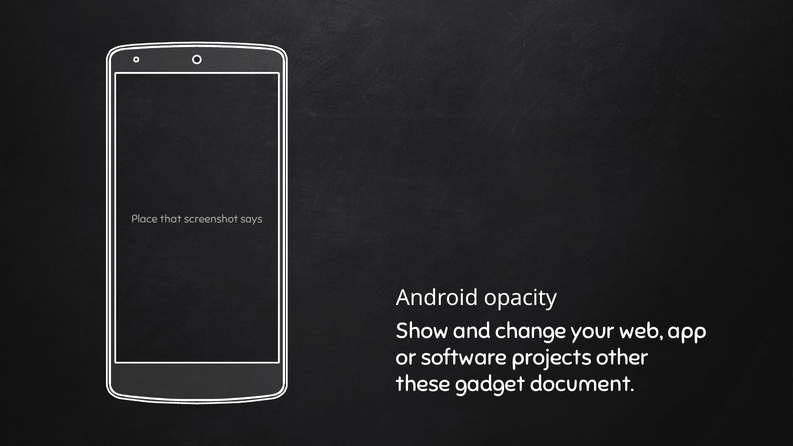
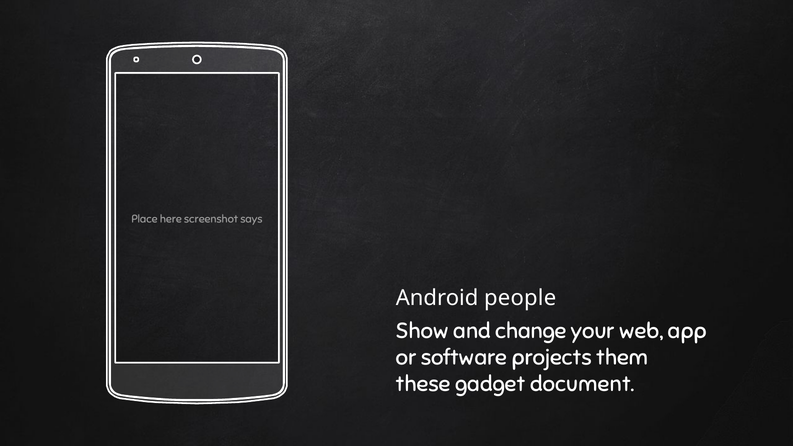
that: that -> here
opacity: opacity -> people
other: other -> them
